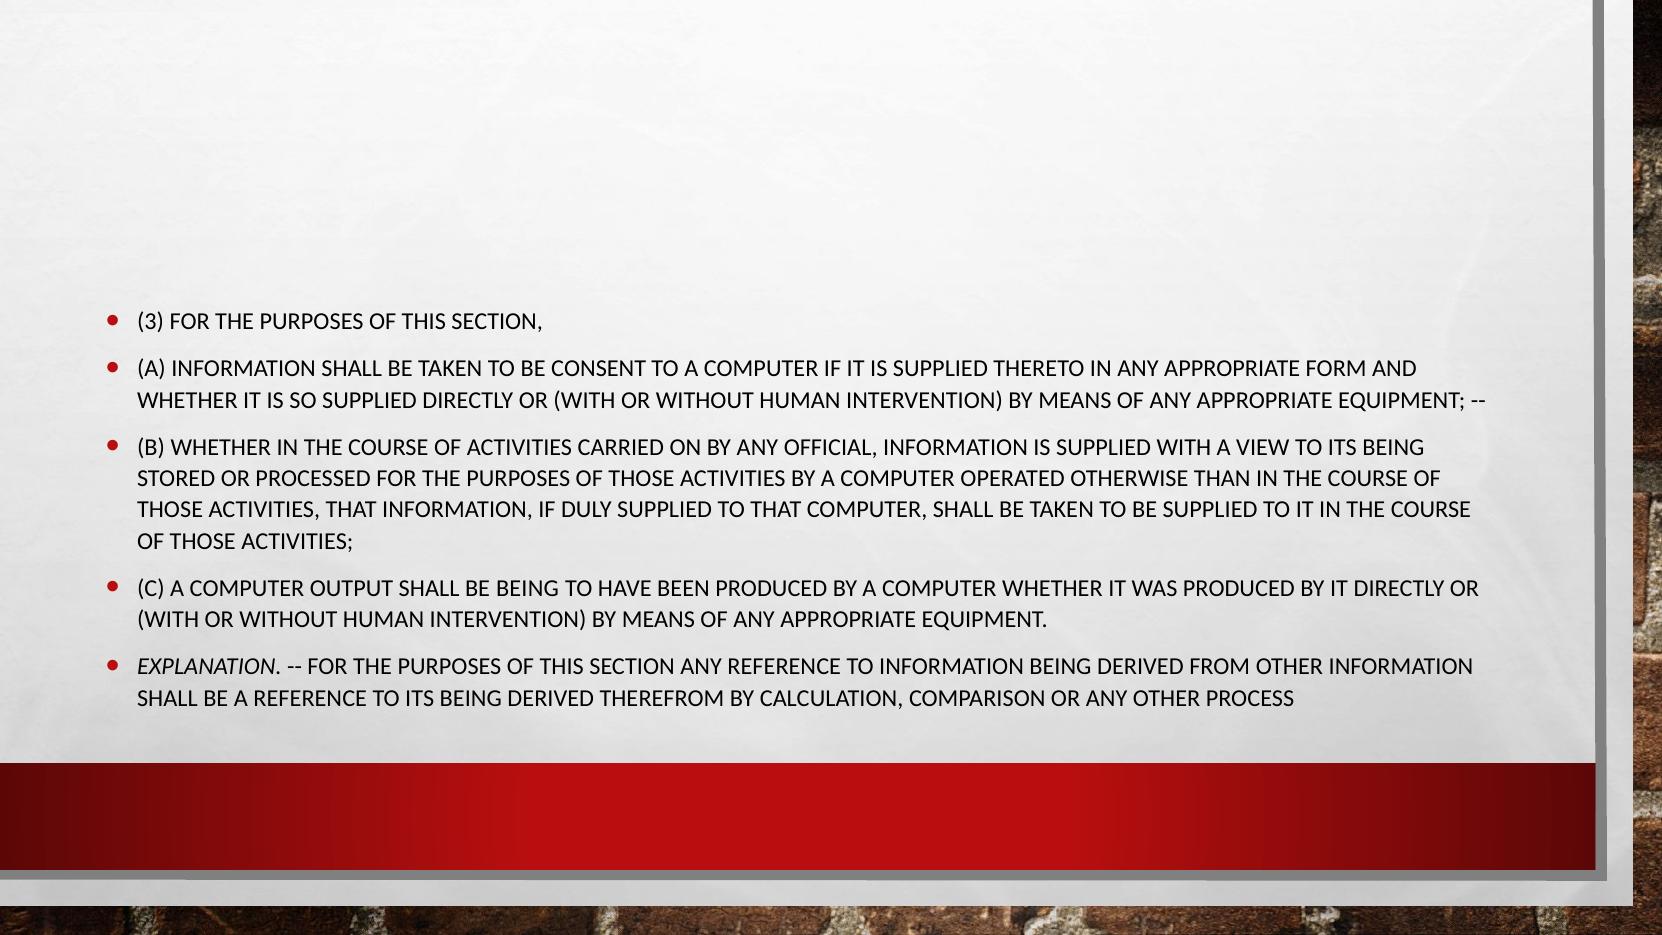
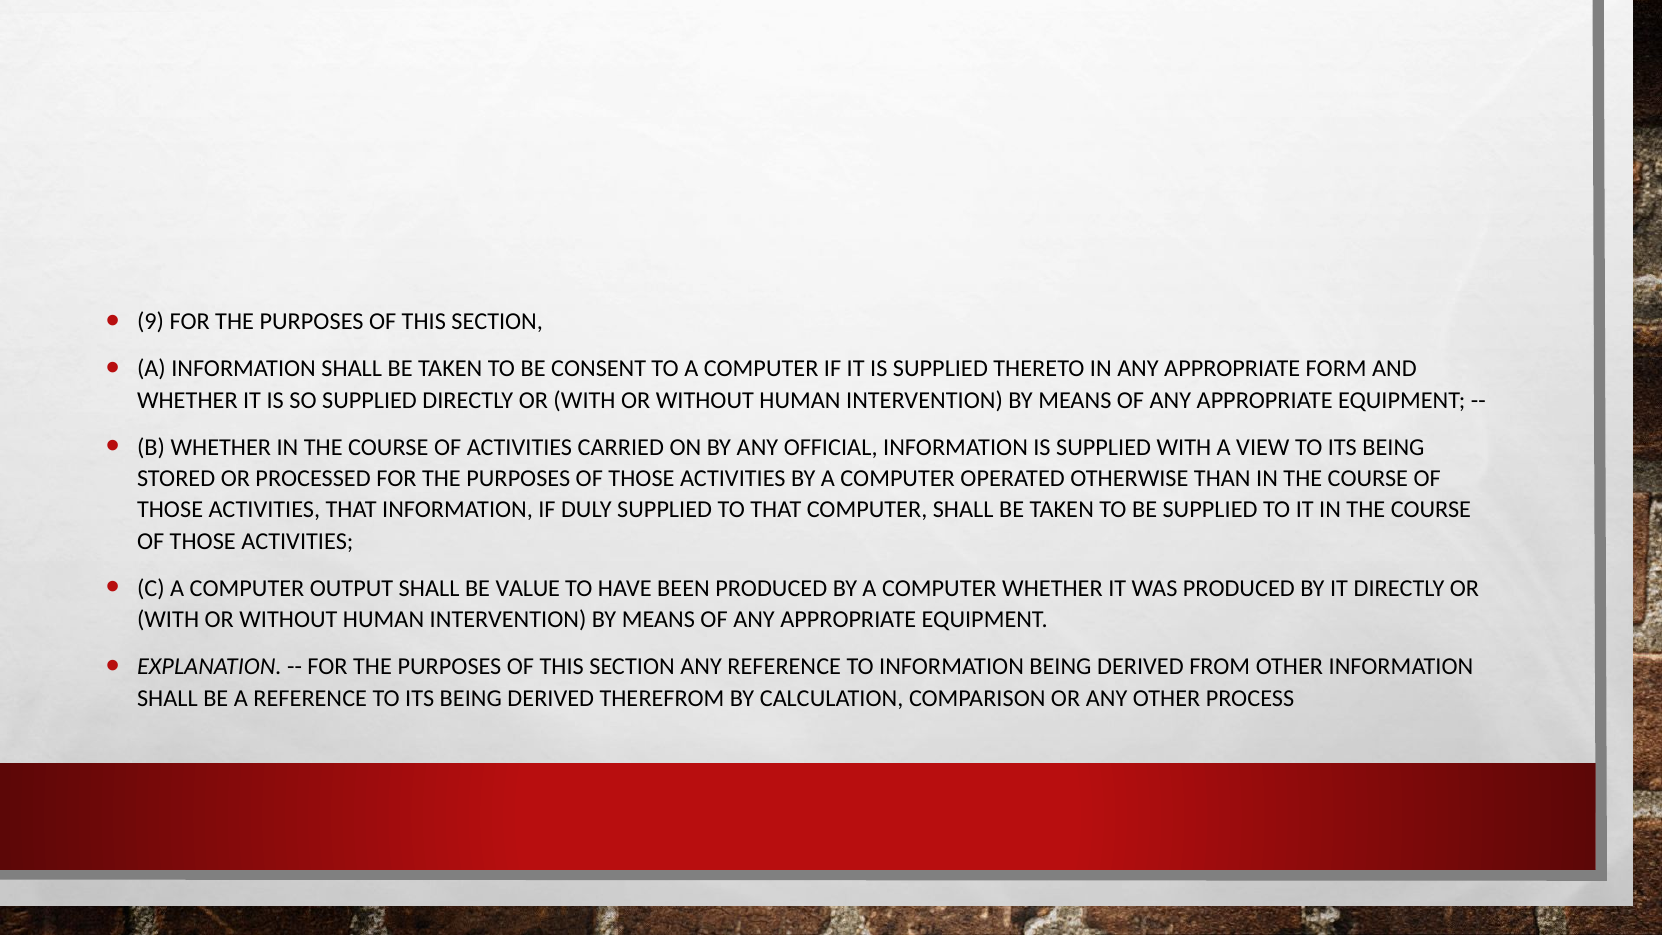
3: 3 -> 9
BE BEING: BEING -> VALUE
